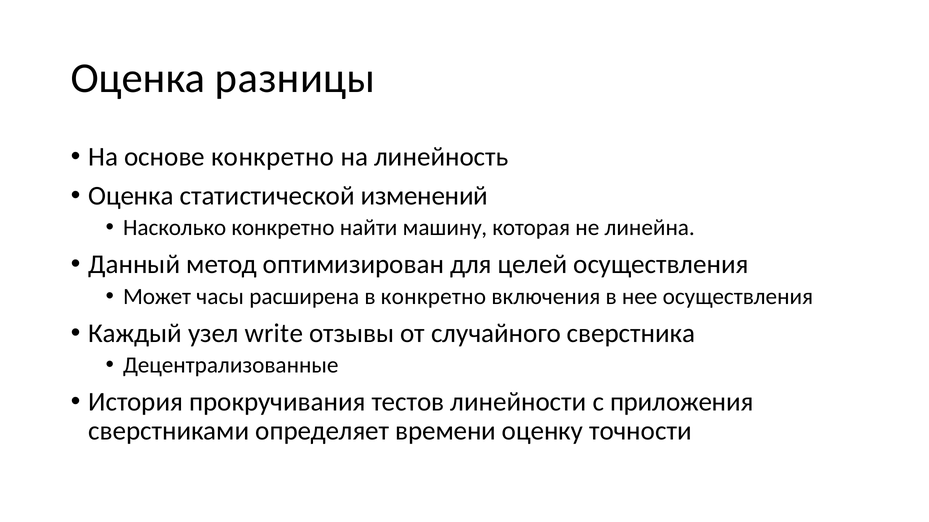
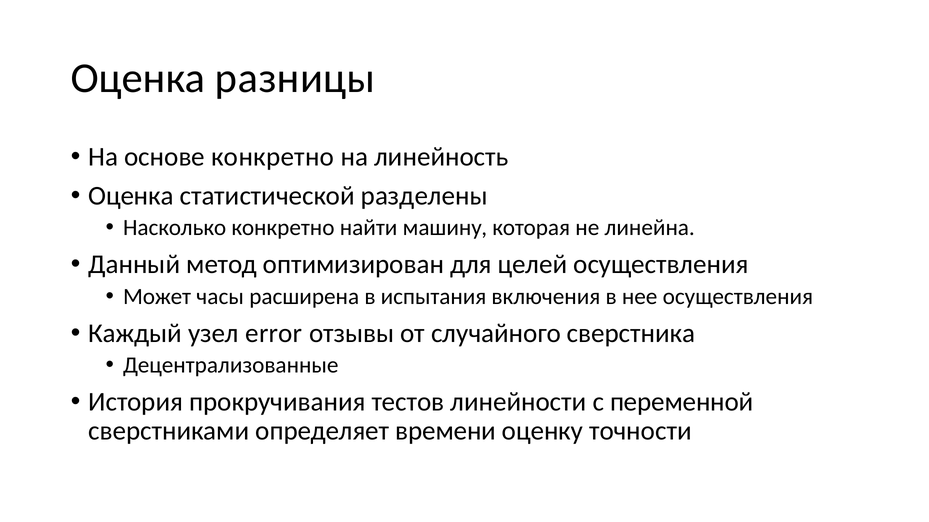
изменений: изменений -> разделены
в конкретно: конкретно -> испытания
write: write -> error
приложения: приложения -> переменной
